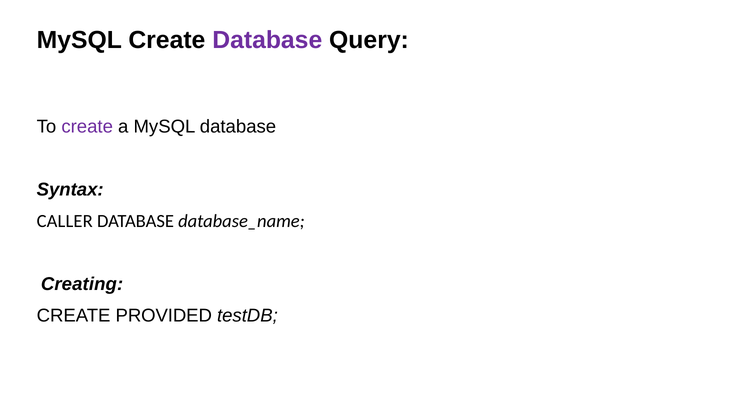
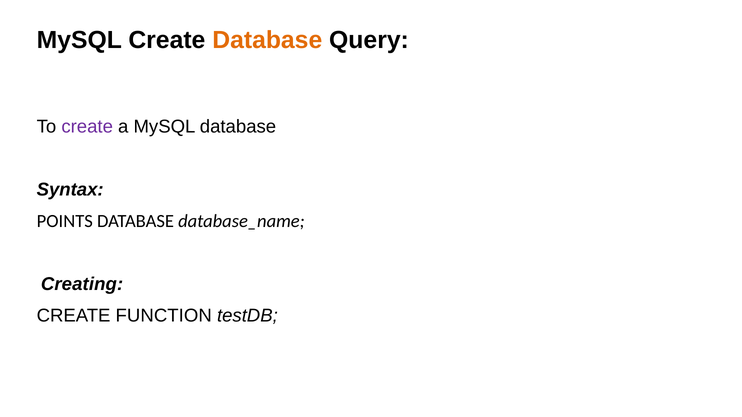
Database at (267, 40) colour: purple -> orange
CALLER: CALLER -> POINTS
PROVIDED: PROVIDED -> FUNCTION
